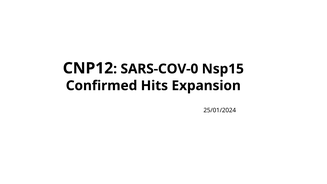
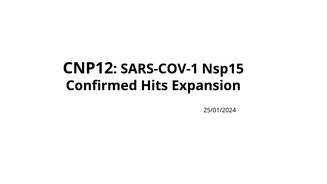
SARS-COV-0: SARS-COV-0 -> SARS-COV-1
